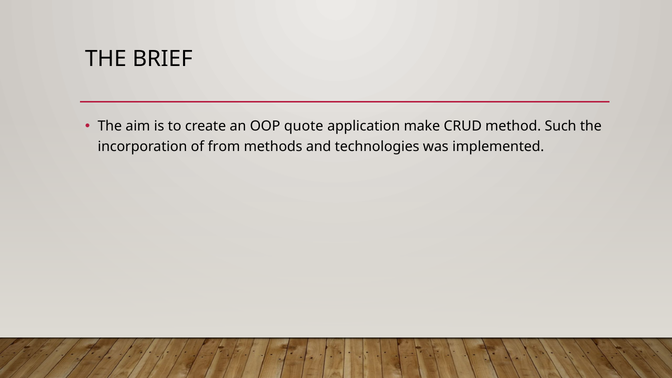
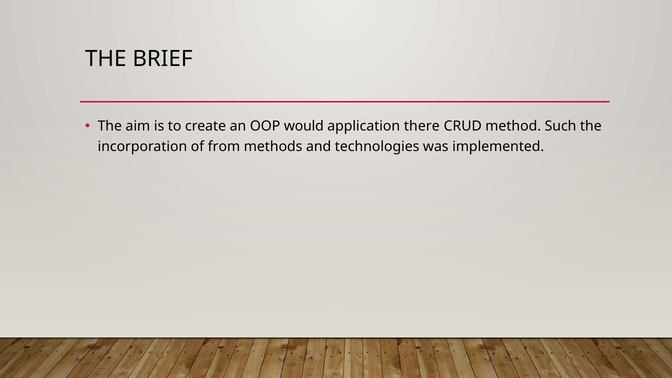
quote: quote -> would
make: make -> there
